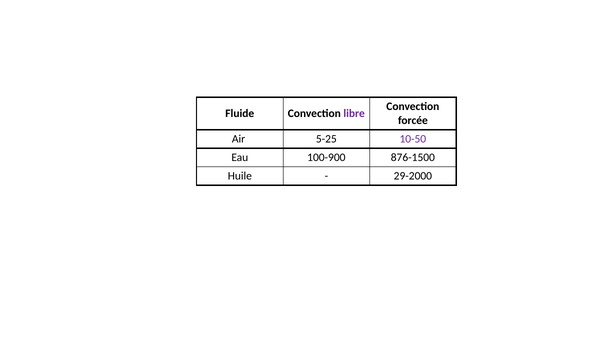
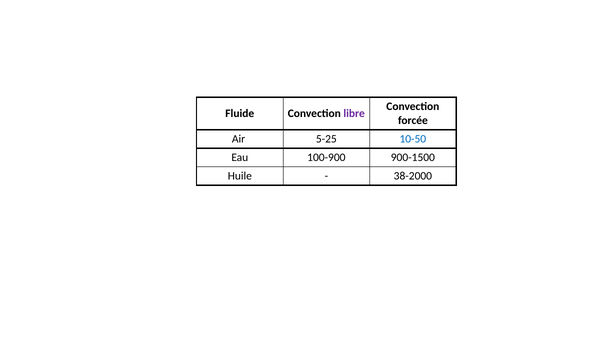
10-50 colour: purple -> blue
876-1500: 876-1500 -> 900-1500
29-2000: 29-2000 -> 38-2000
